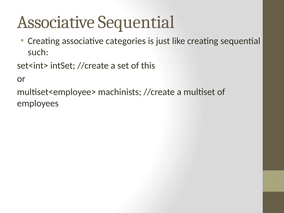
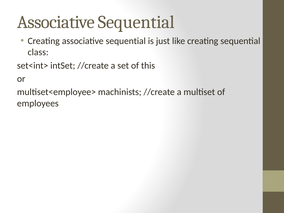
Creating associative categories: categories -> sequential
such: such -> class
